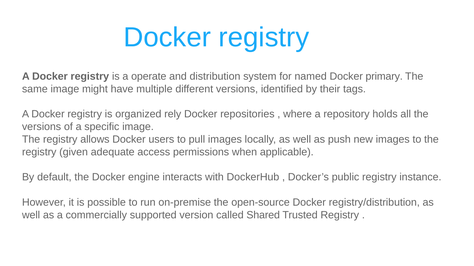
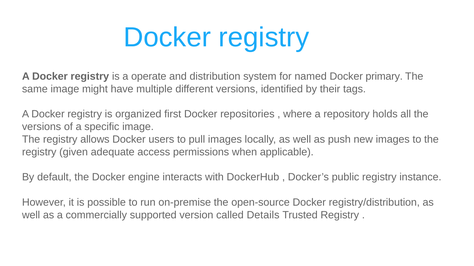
rely: rely -> first
Shared: Shared -> Details
